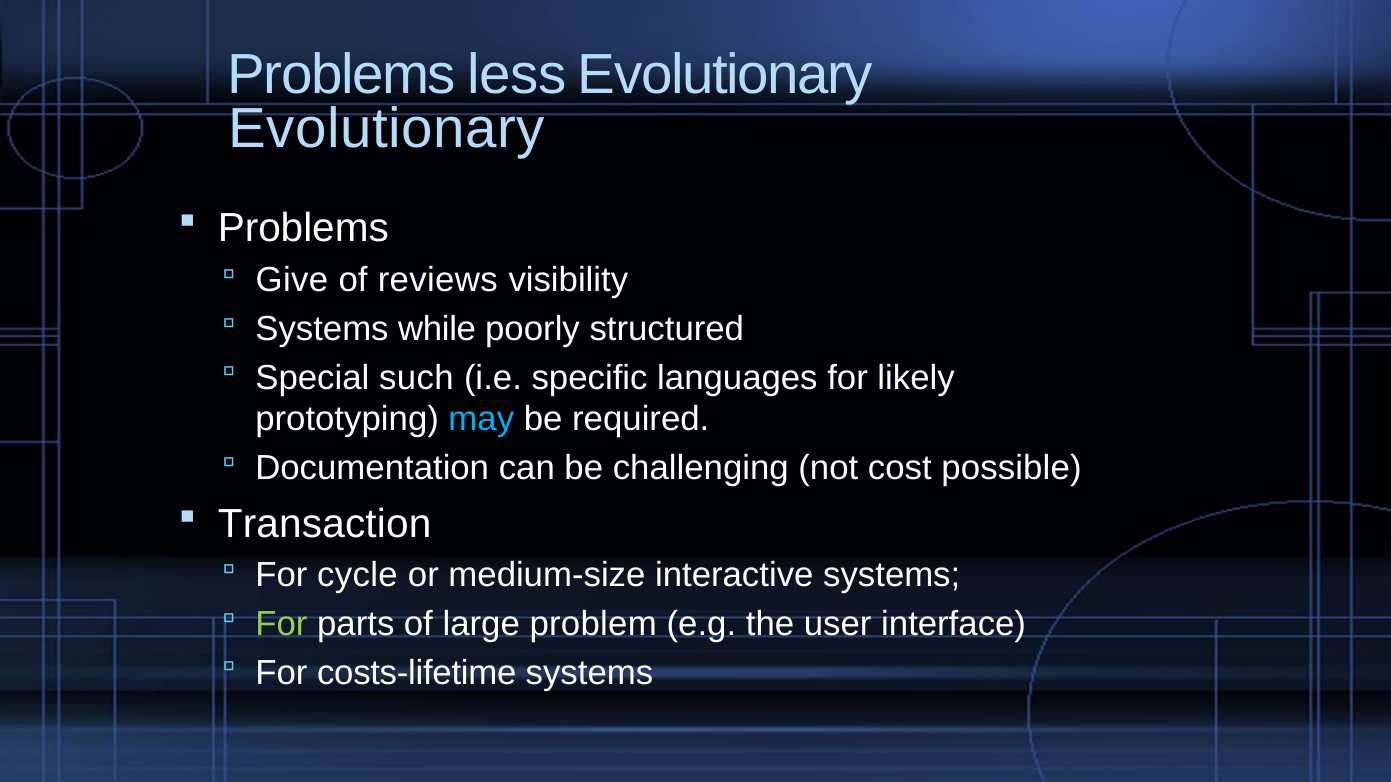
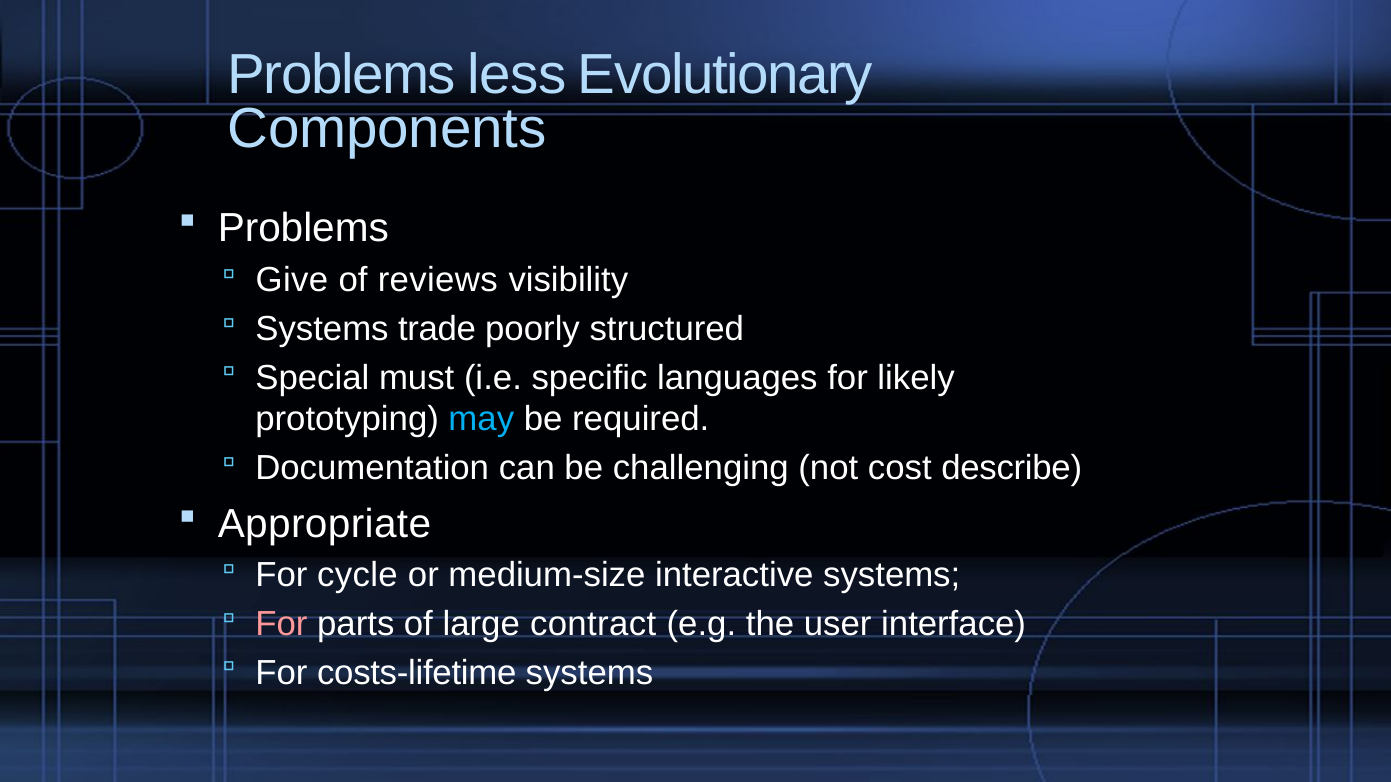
Evolutionary at (387, 129): Evolutionary -> Components
while: while -> trade
such: such -> must
possible: possible -> describe
Transaction: Transaction -> Appropriate
For at (281, 624) colour: light green -> pink
problem: problem -> contract
